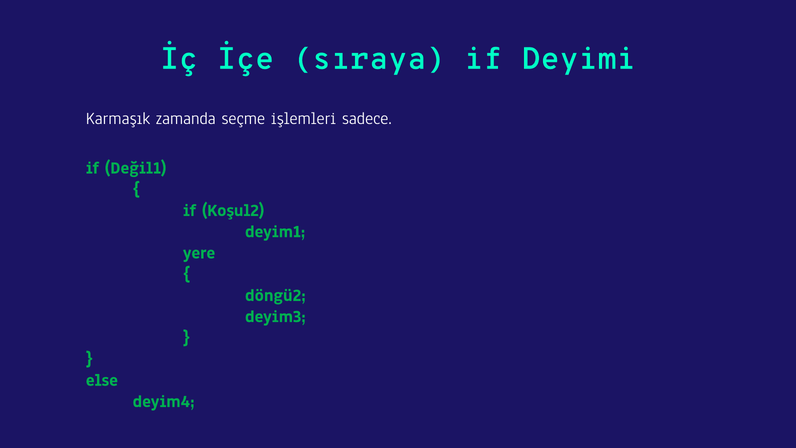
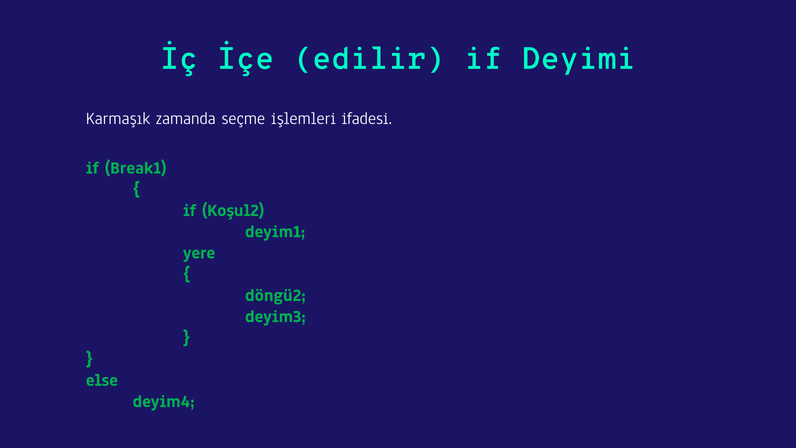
sıraya: sıraya -> edilir
sadece: sadece -> ifadesi
Değil1: Değil1 -> Break1
